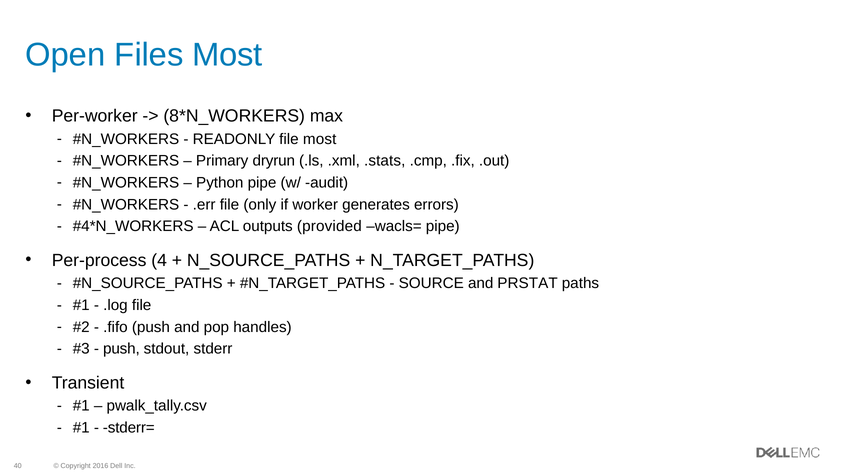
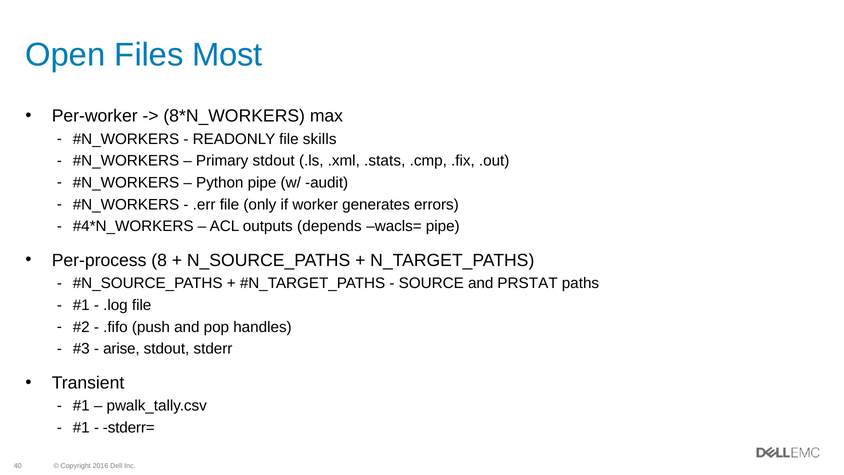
file most: most -> skills
Primary dryrun: dryrun -> stdout
provided: provided -> depends
4: 4 -> 8
push at (121, 349): push -> arise
